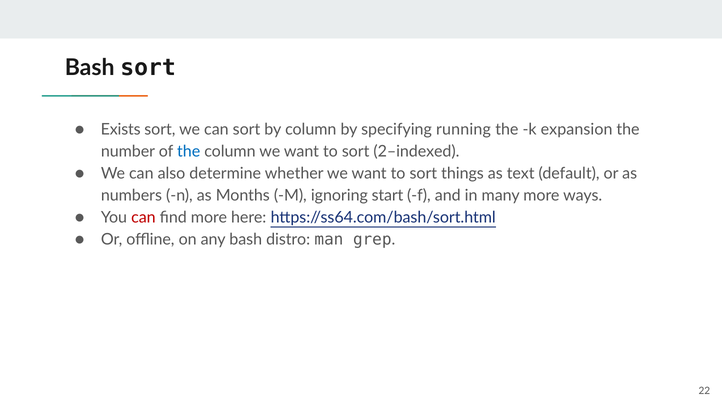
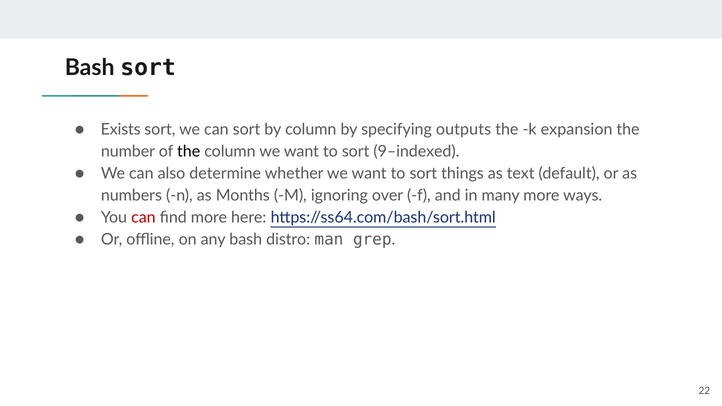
running: running -> outputs
the at (189, 151) colour: blue -> black
2–indexed: 2–indexed -> 9–indexed
start: start -> over
